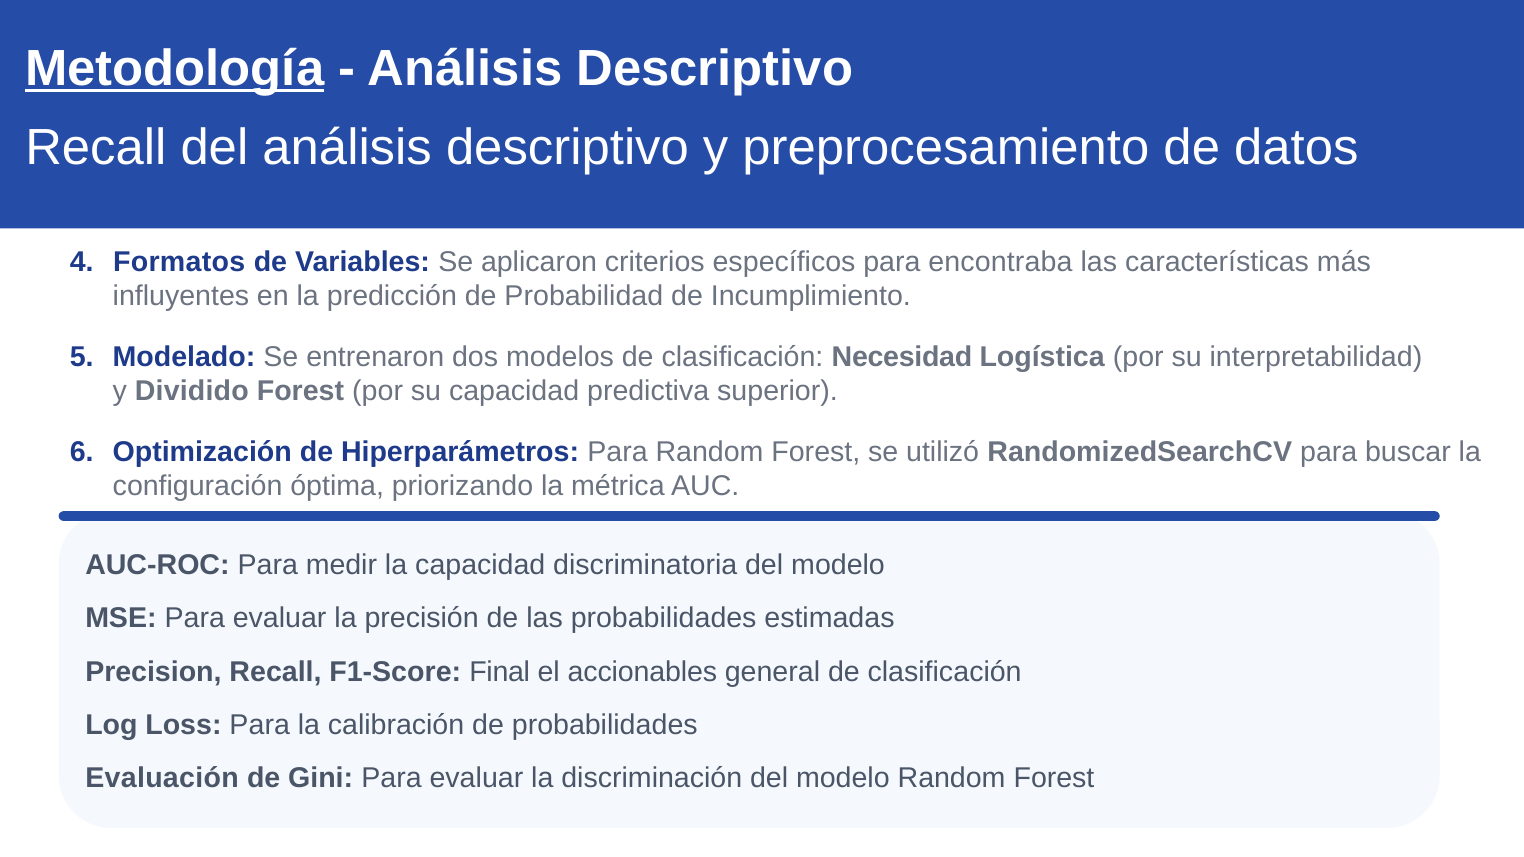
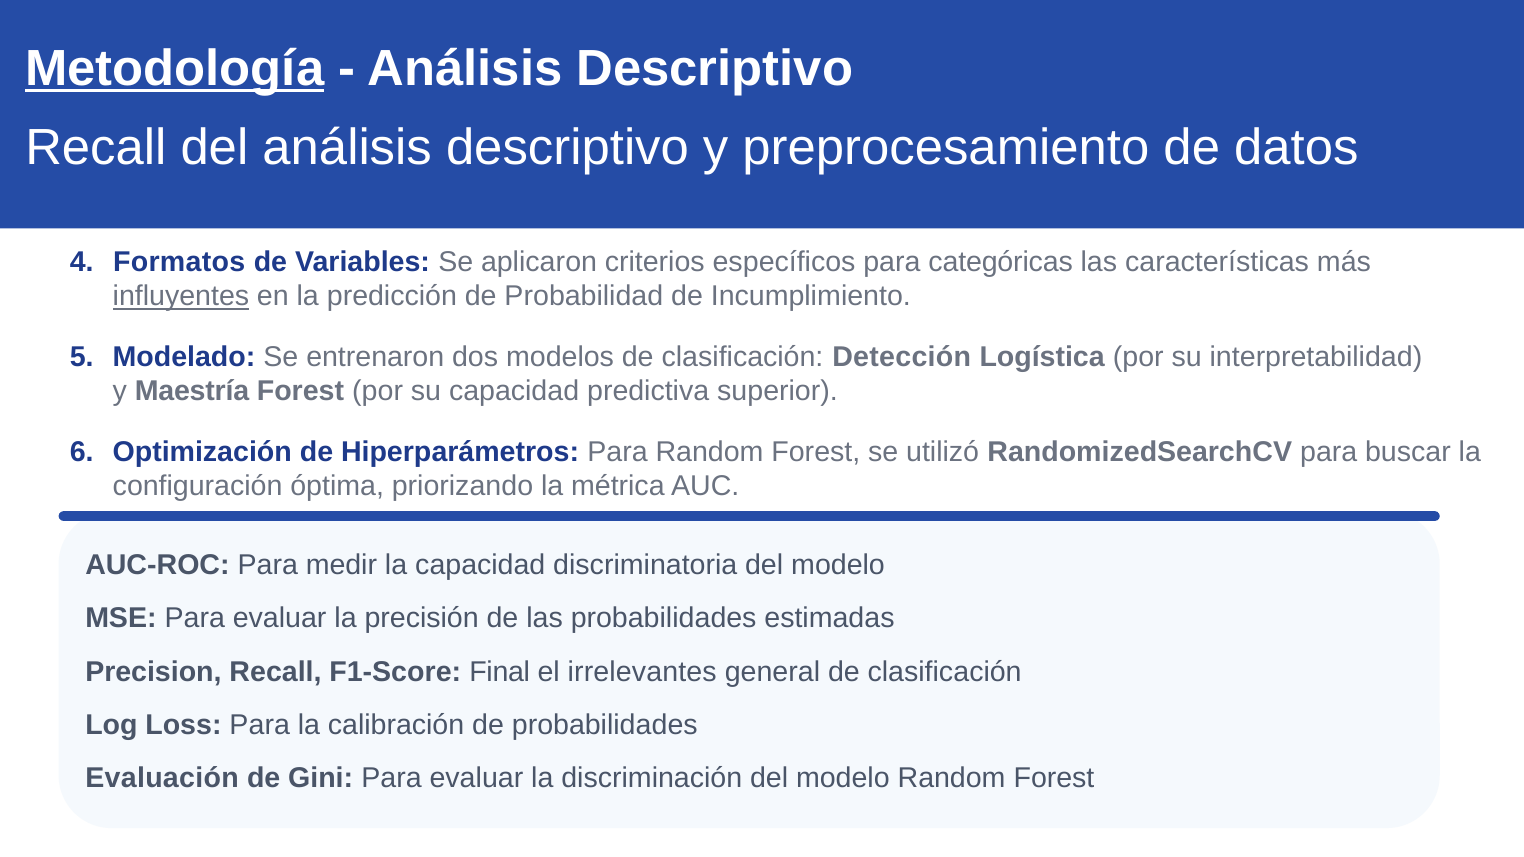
encontraba: encontraba -> categóricas
influyentes underline: none -> present
Necesidad: Necesidad -> Detección
Dividido: Dividido -> Maestría
accionables: accionables -> irrelevantes
